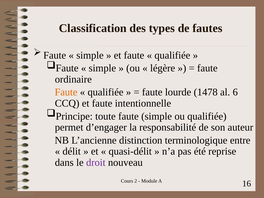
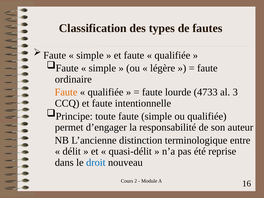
1478: 1478 -> 4733
6: 6 -> 3
droit colour: purple -> blue
